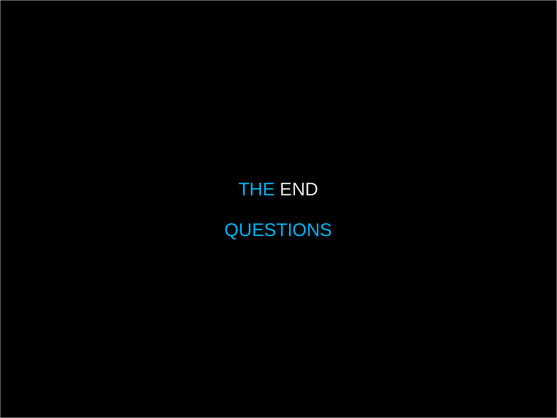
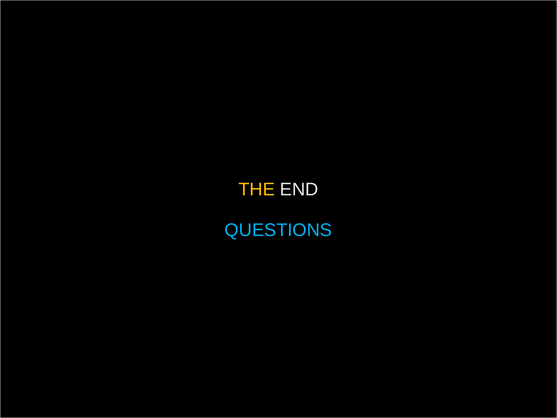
THE colour: light blue -> yellow
